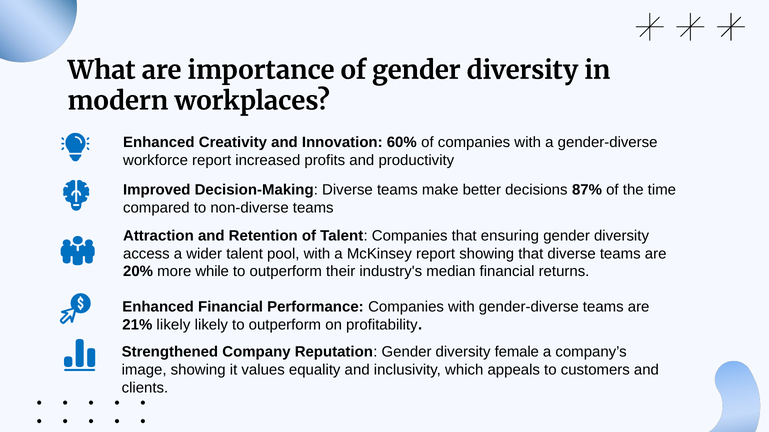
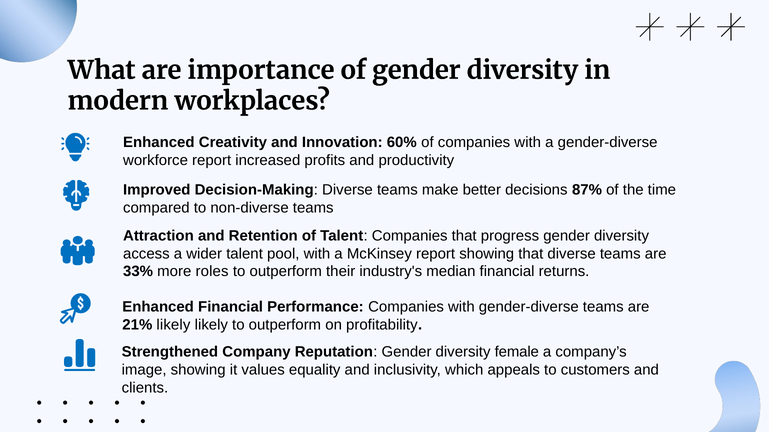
ensuring: ensuring -> progress
20%: 20% -> 33%
while: while -> roles
